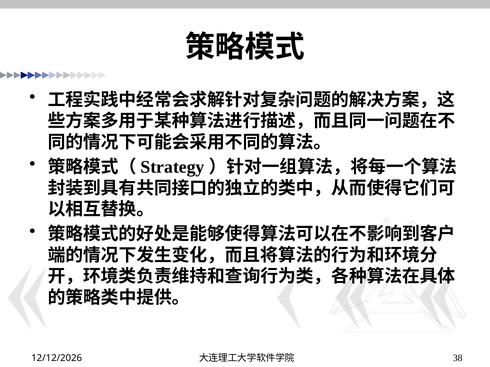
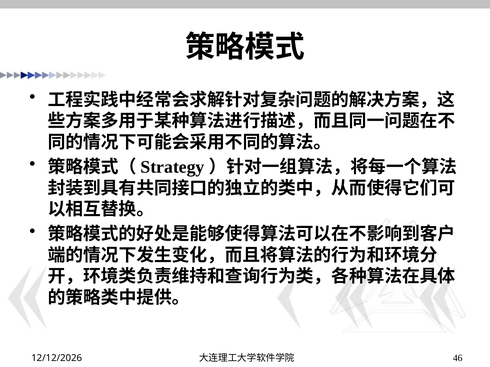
38: 38 -> 46
